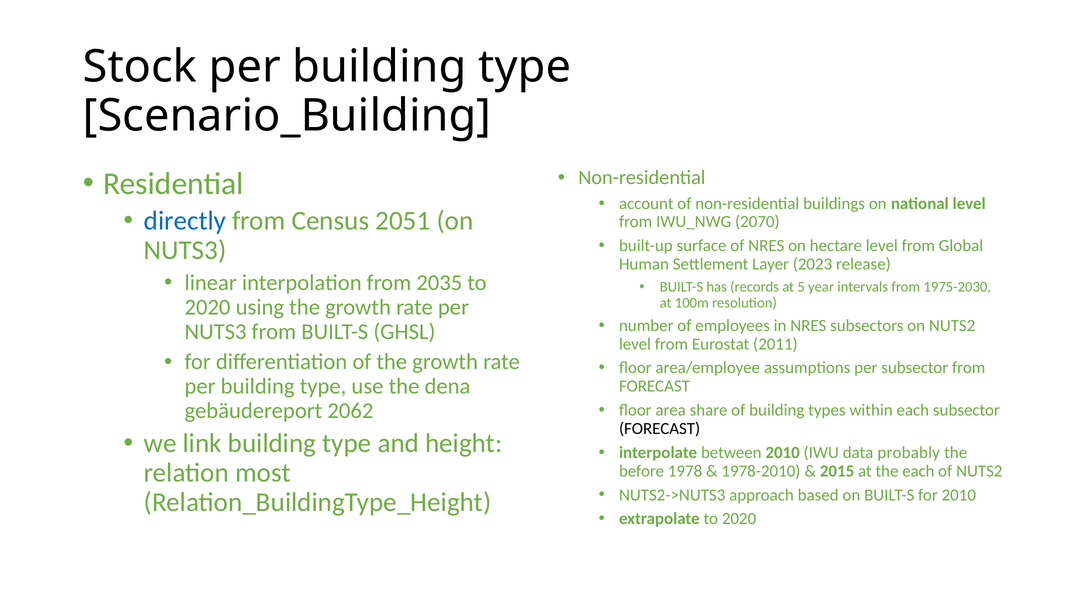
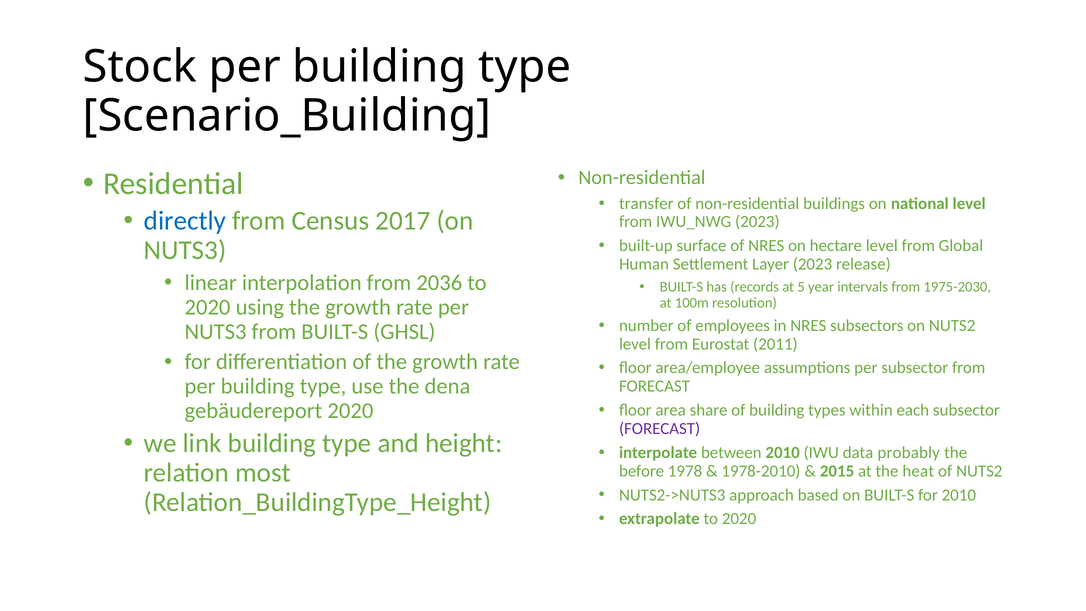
account: account -> transfer
2051: 2051 -> 2017
IWU_NWG 2070: 2070 -> 2023
2035: 2035 -> 2036
gebäudereport 2062: 2062 -> 2020
FORECAST at (660, 428) colour: black -> purple
the each: each -> heat
